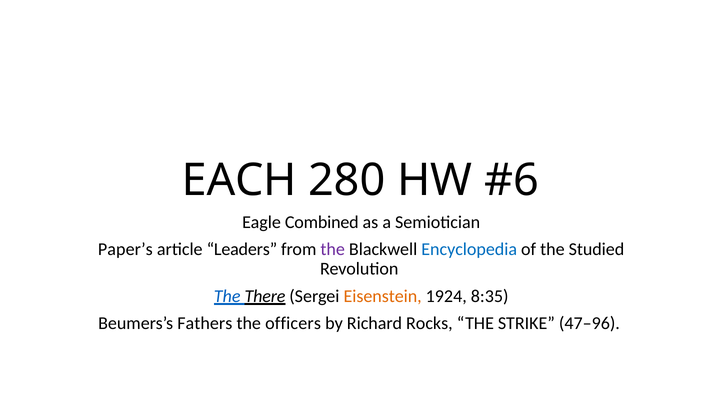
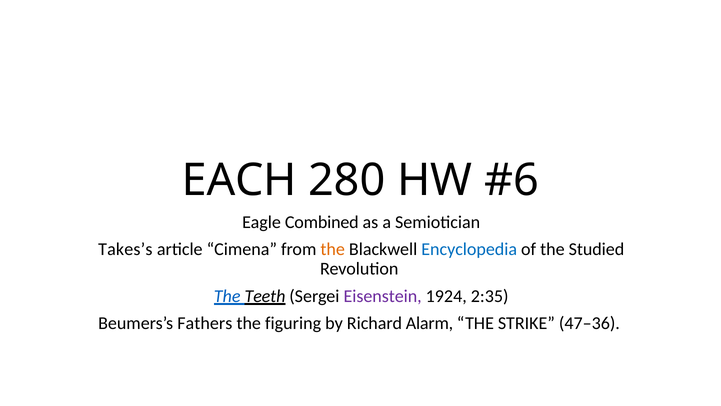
Paper’s: Paper’s -> Takes’s
Leaders: Leaders -> Cimena
the at (333, 249) colour: purple -> orange
There: There -> Teeth
Eisenstein colour: orange -> purple
8:35: 8:35 -> 2:35
officers: officers -> figuring
Rocks: Rocks -> Alarm
47–96: 47–96 -> 47–36
